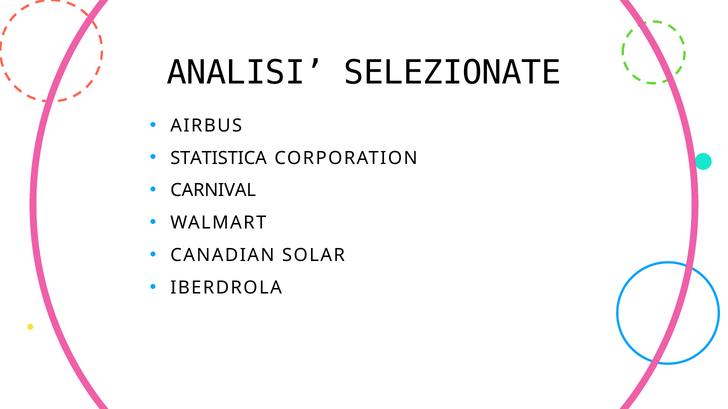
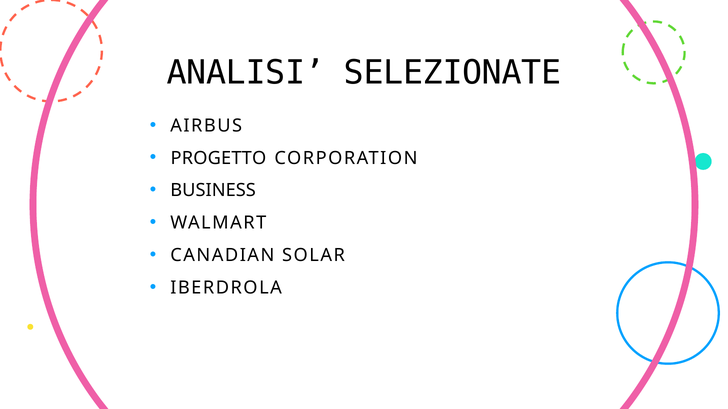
STATISTICA: STATISTICA -> PROGETTO
CARNIVAL: CARNIVAL -> BUSINESS
